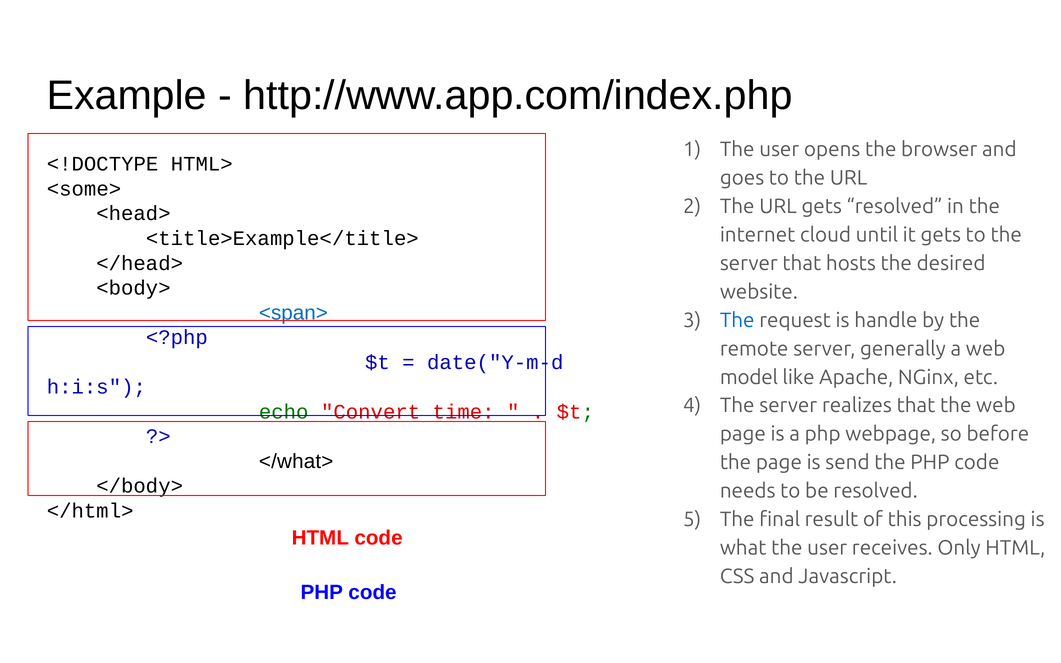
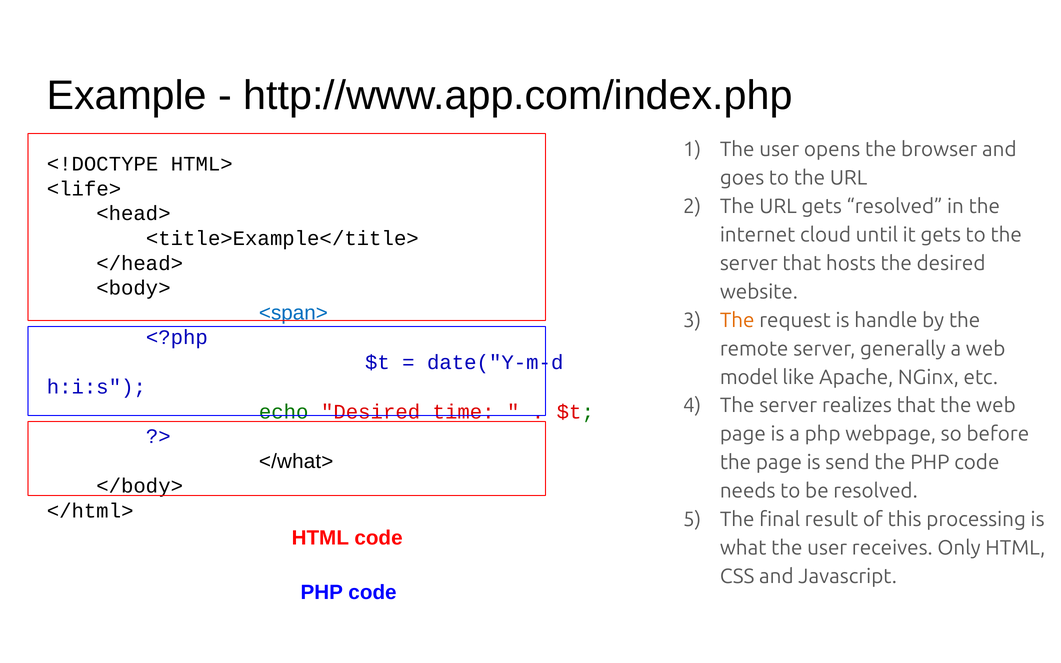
<some>: <some> -> <life>
The at (737, 320) colour: blue -> orange
echo Convert: Convert -> Desired
